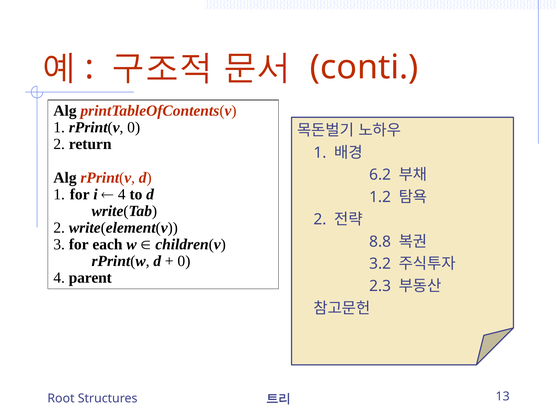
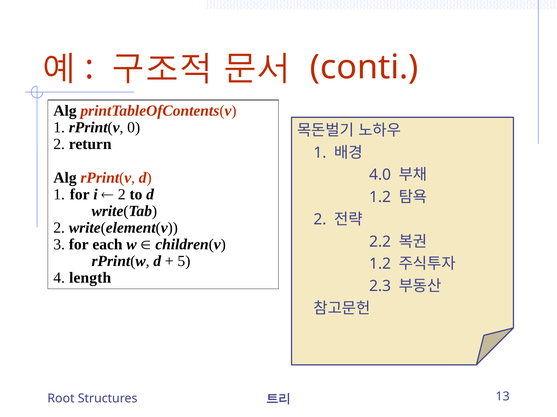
6.2: 6.2 -> 4.0
4 at (122, 195): 4 -> 2
8.8: 8.8 -> 2.2
0 at (184, 261): 0 -> 5
3.2 at (380, 264): 3.2 -> 1.2
parent: parent -> length
